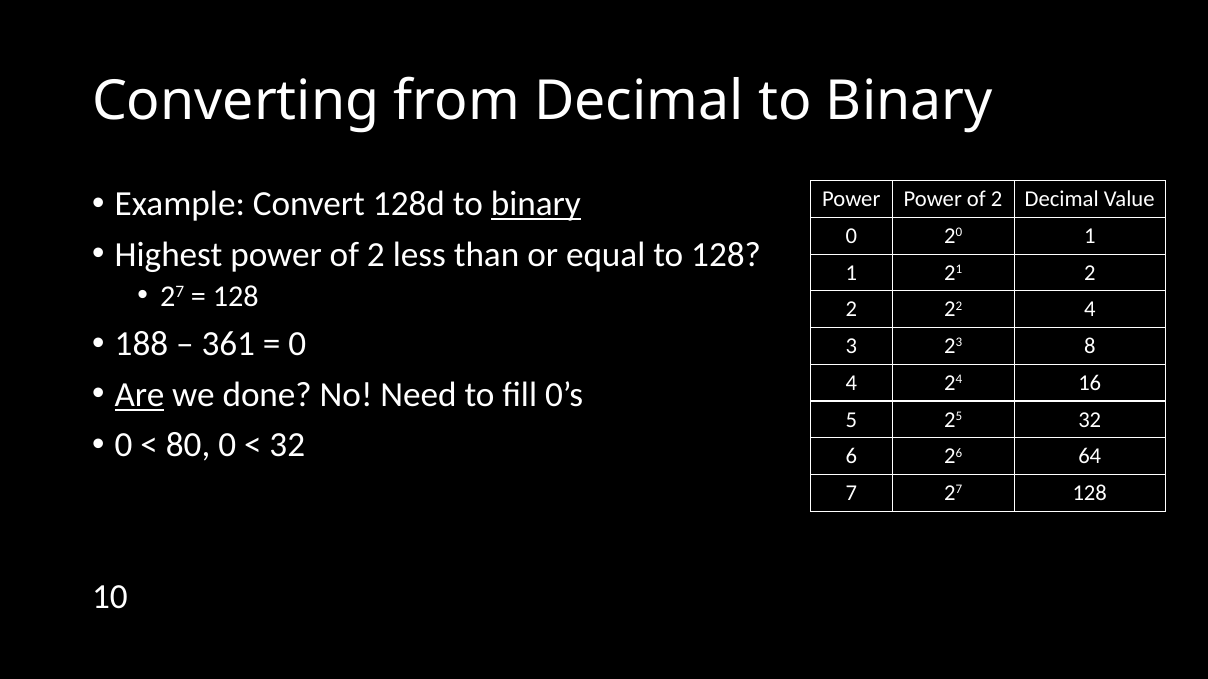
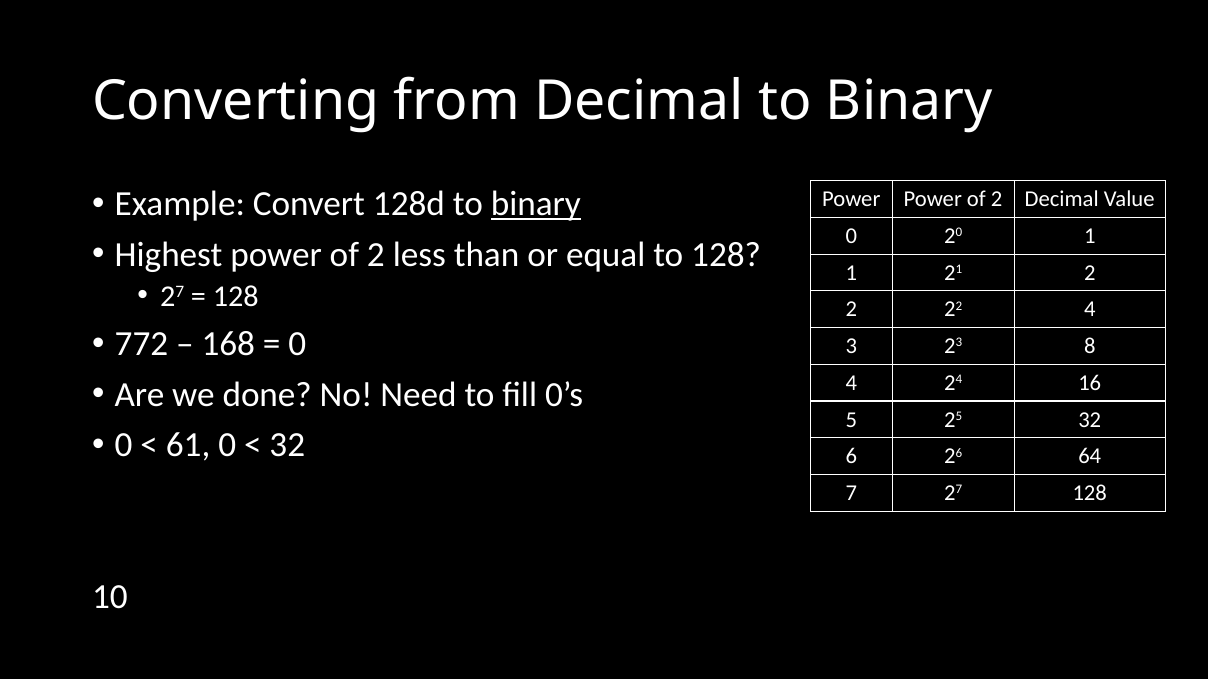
188: 188 -> 772
361: 361 -> 168
Are underline: present -> none
80: 80 -> 61
